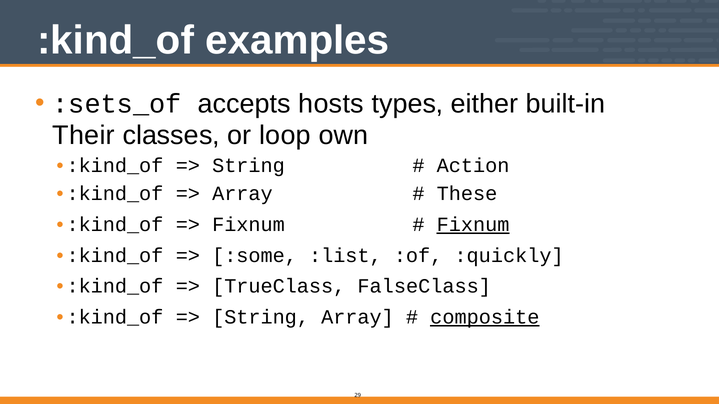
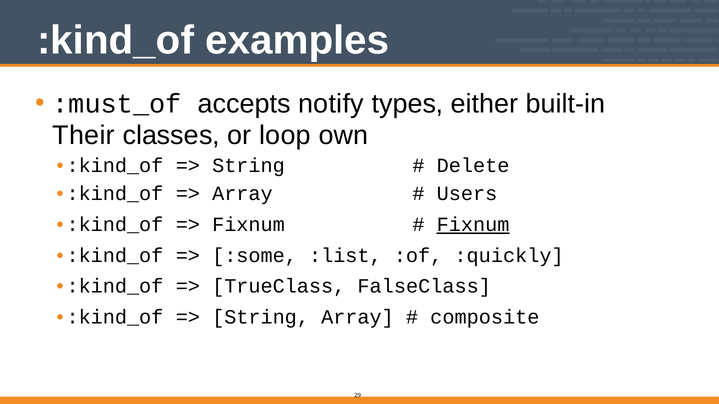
:sets_of: :sets_of -> :must_of
hosts: hosts -> notify
Action: Action -> Delete
These: These -> Users
composite underline: present -> none
